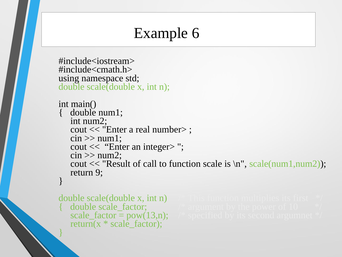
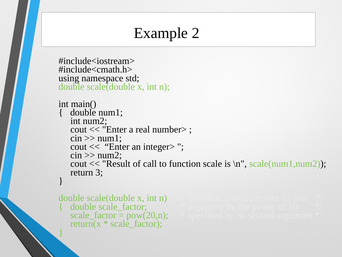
6: 6 -> 2
9: 9 -> 3
pow(13,n: pow(13,n -> pow(20,n
